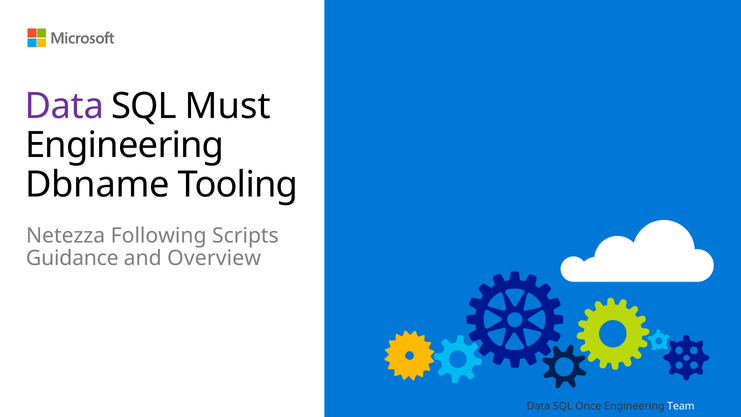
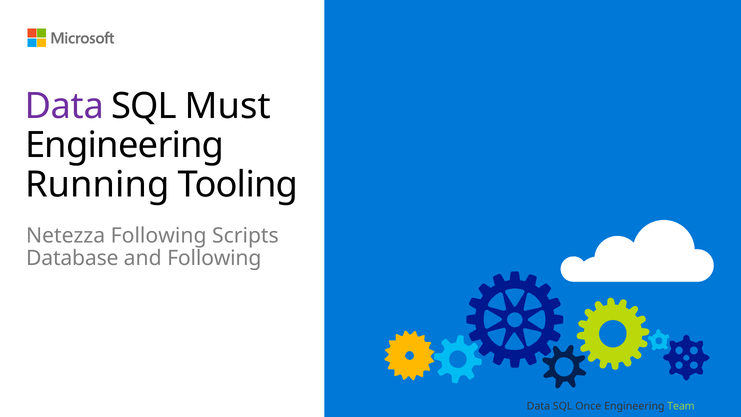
Dbname: Dbname -> Running
Guidance: Guidance -> Database
and Overview: Overview -> Following
Team colour: white -> light green
